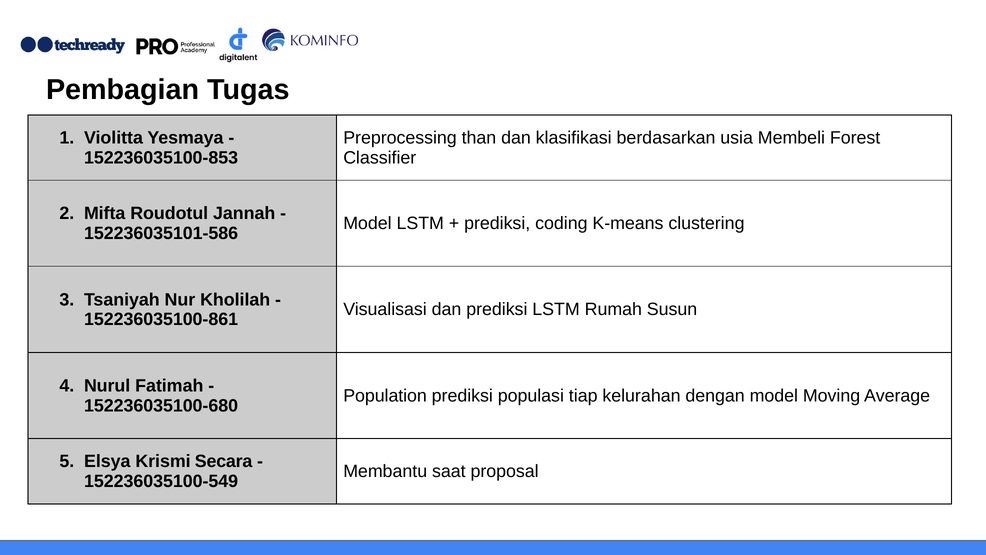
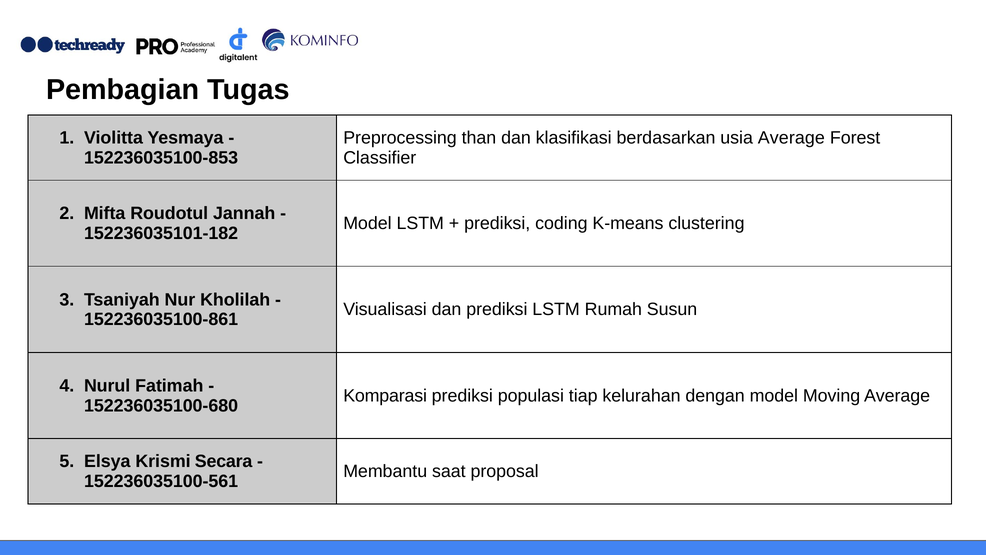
usia Membeli: Membeli -> Average
152236035101-586: 152236035101-586 -> 152236035101-182
Population: Population -> Komparasi
152236035100-549: 152236035100-549 -> 152236035100-561
